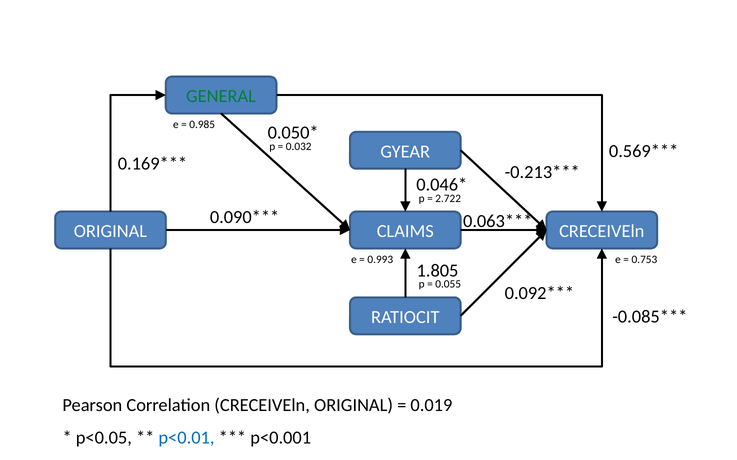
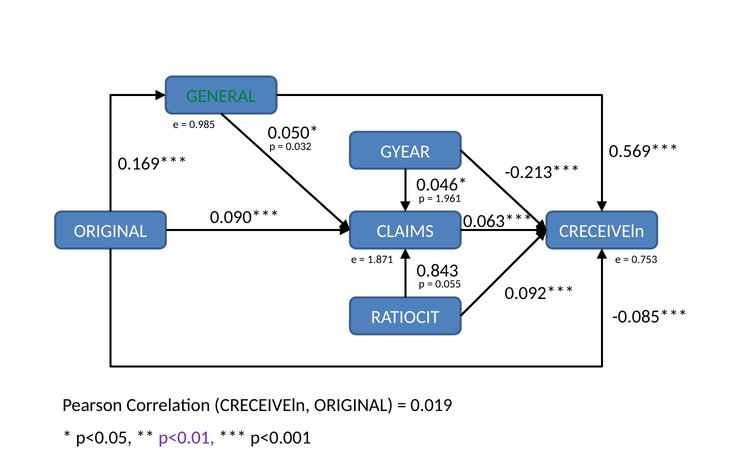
2.722: 2.722 -> 1.961
0.993: 0.993 -> 1.871
1.805: 1.805 -> 0.843
p<0.01 colour: blue -> purple
